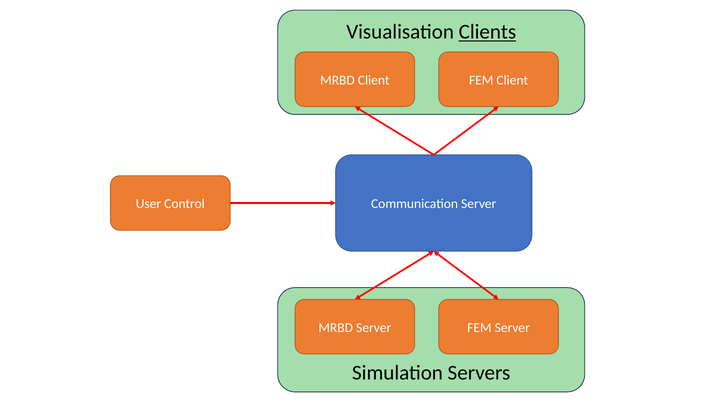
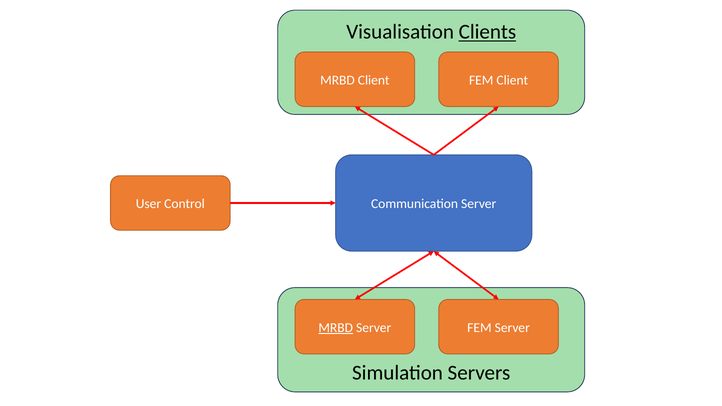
MRBD at (336, 328) underline: none -> present
